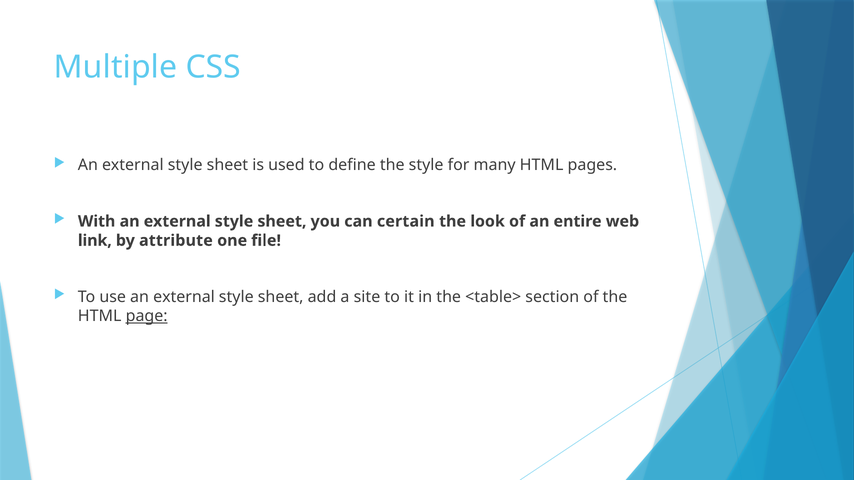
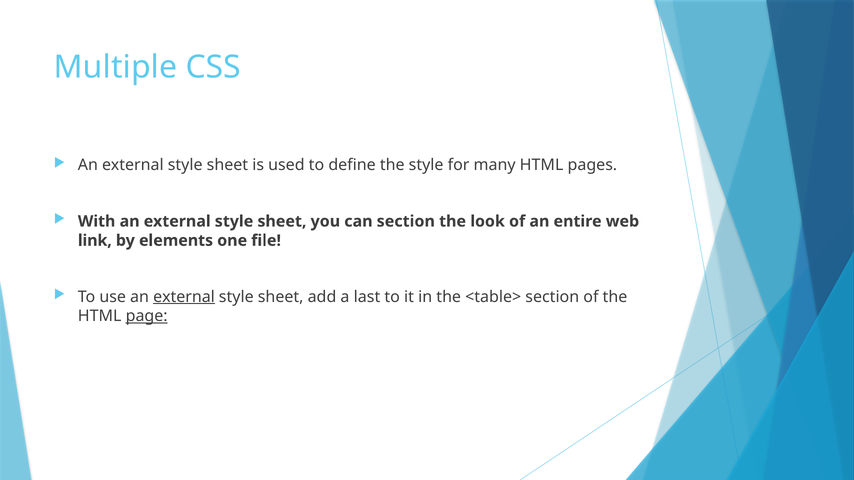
can certain: certain -> section
attribute: attribute -> elements
external at (184, 297) underline: none -> present
site: site -> last
